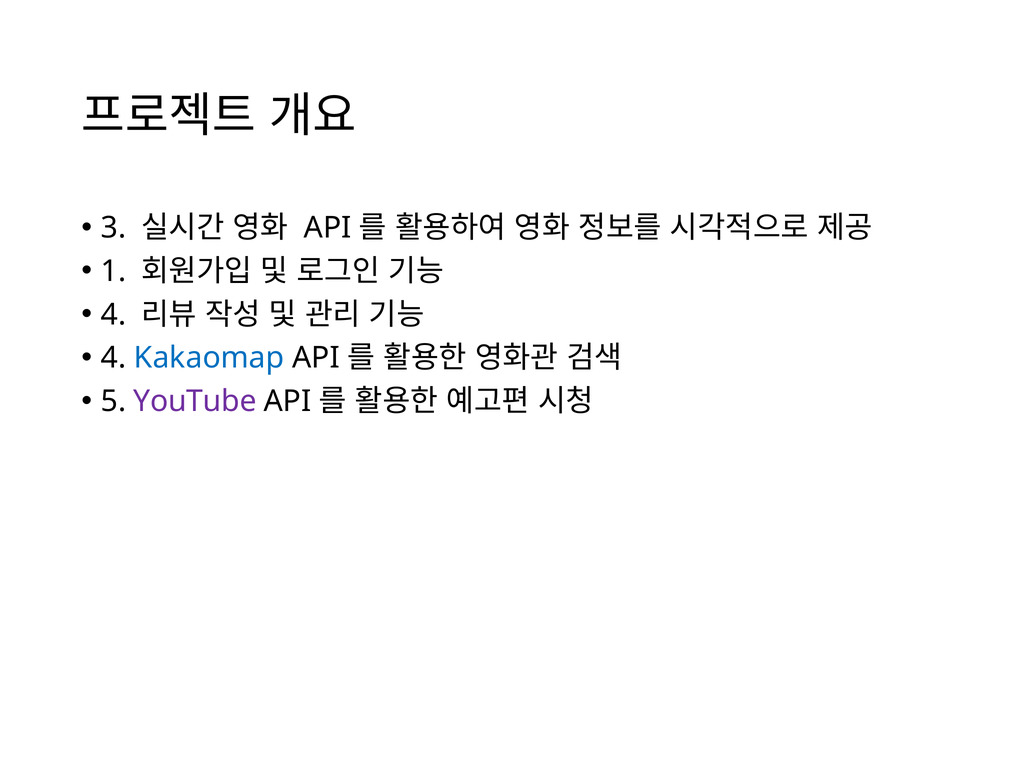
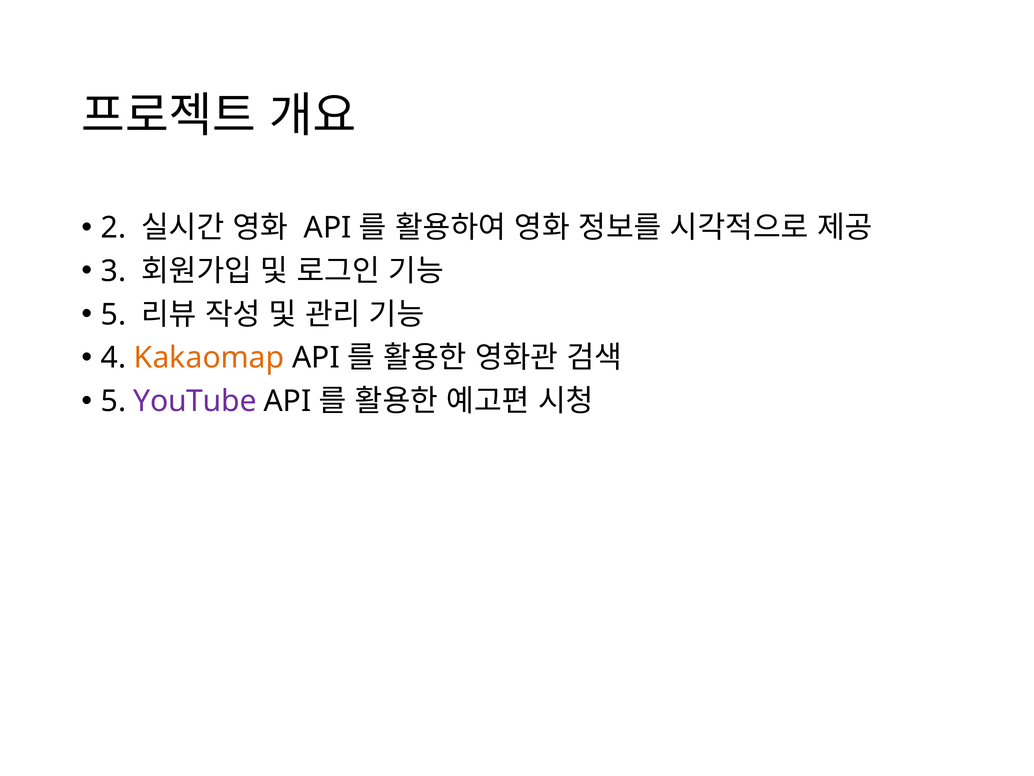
3: 3 -> 2
1: 1 -> 3
4 at (113, 314): 4 -> 5
Kakaomap colour: blue -> orange
